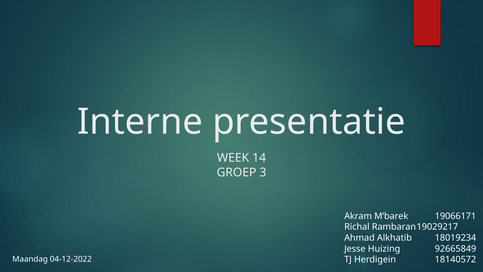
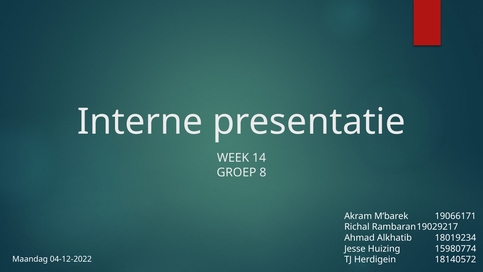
3: 3 -> 8
92665849: 92665849 -> 15980774
